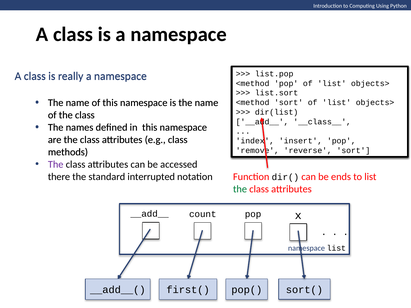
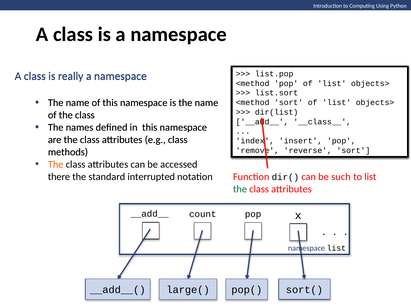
The at (56, 165) colour: purple -> orange
ends: ends -> such
first(: first( -> large(
